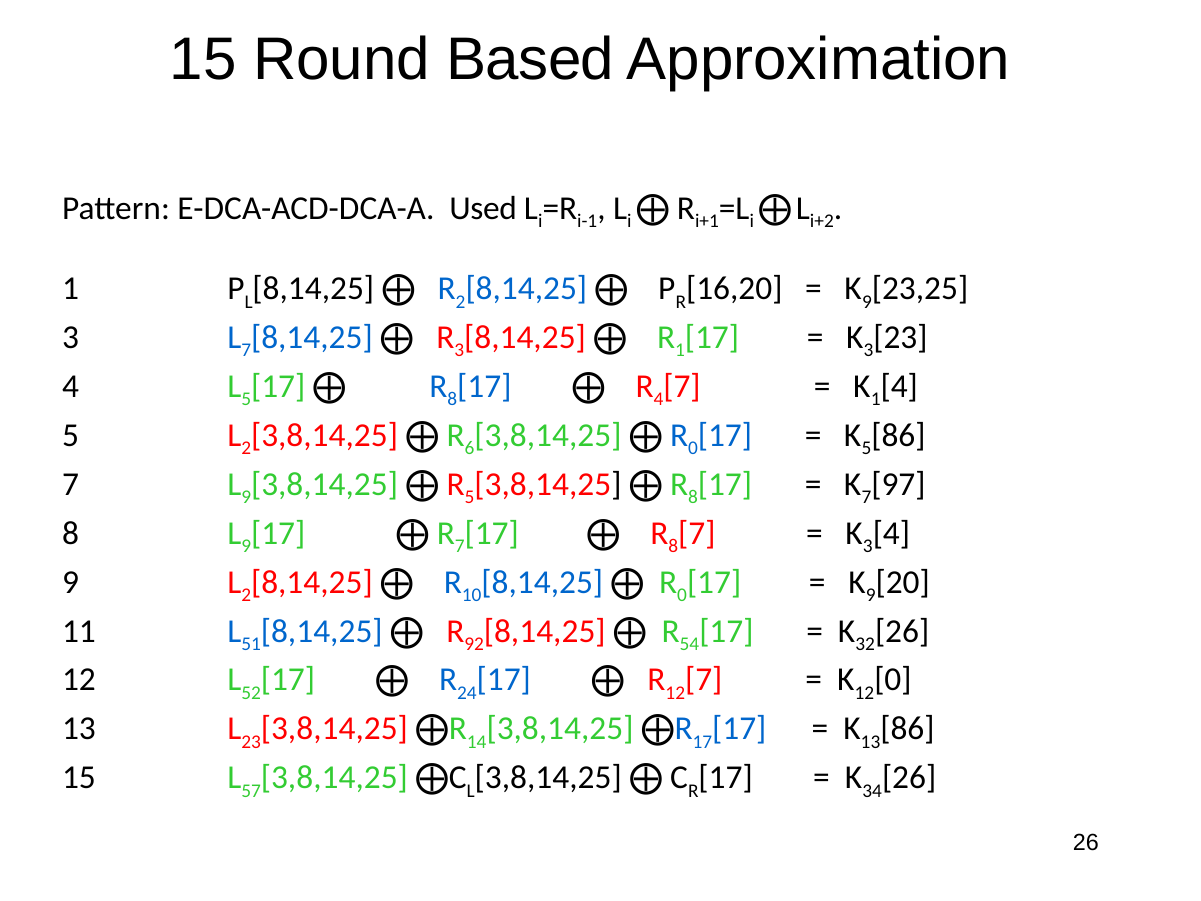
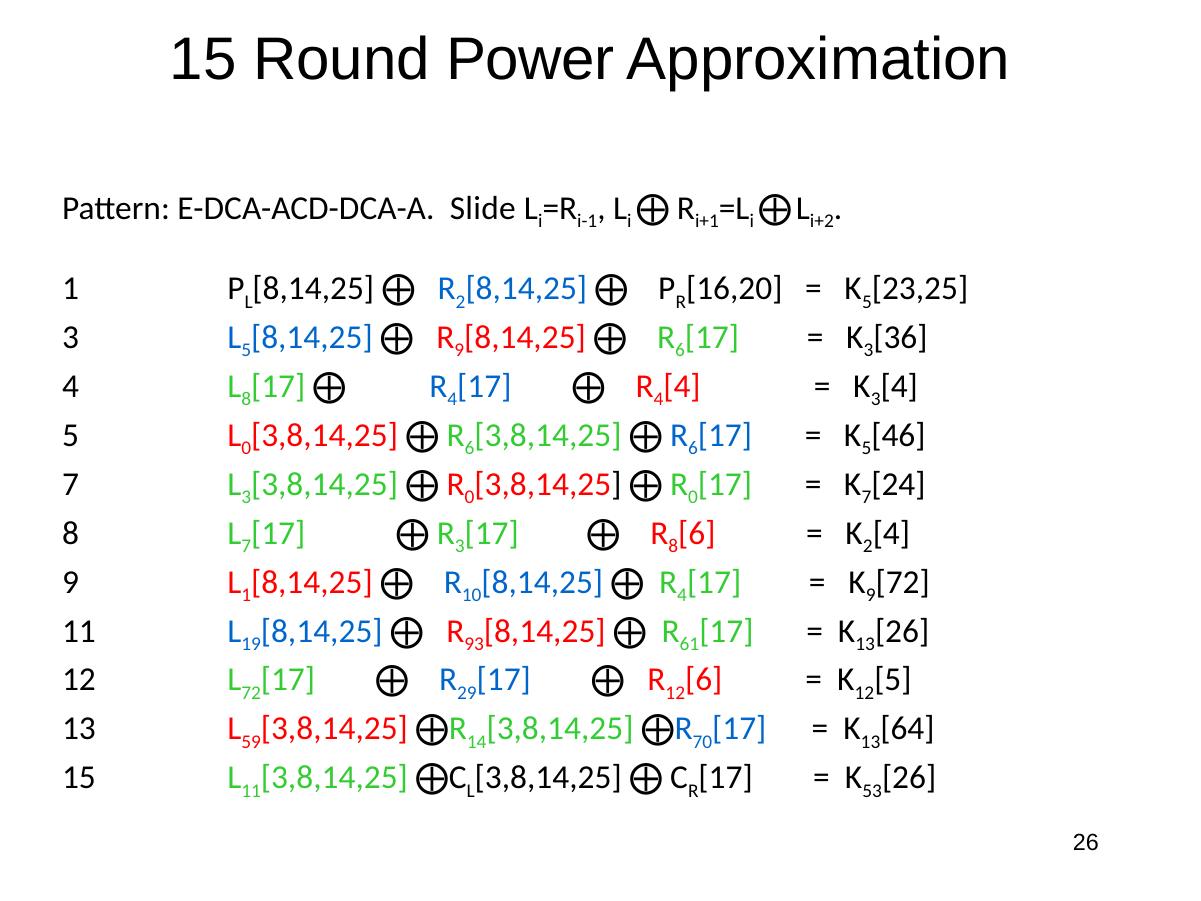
Based: Based -> Power
Used: Used -> Slide
9 at (867, 302): 9 -> 5
7 at (246, 350): 7 -> 5
3 at (459, 350): 3 -> 9
1 at (680, 350): 1 -> 6
3 23: 23 -> 36
5 at (246, 399): 5 -> 8
8 at (452, 399): 8 -> 4
4 7: 7 -> 4
1 at (876, 399): 1 -> 3
2 at (246, 448): 2 -> 0
0 at (693, 448): 0 -> 6
5 86: 86 -> 46
9 at (246, 497): 9 -> 3
5 at (470, 497): 5 -> 0
8 at (693, 497): 8 -> 0
97: 97 -> 24
9 at (246, 546): 9 -> 7
7 at (460, 546): 7 -> 3
8 7: 7 -> 6
3 at (868, 546): 3 -> 2
2 at (246, 595): 2 -> 1
0 at (682, 595): 0 -> 4
9 20: 20 -> 72
51: 51 -> 19
92: 92 -> 93
54: 54 -> 61
32 at (865, 644): 32 -> 13
52 at (251, 693): 52 -> 72
24: 24 -> 29
12 7: 7 -> 6
12 0: 0 -> 5
23 at (251, 742): 23 -> 59
17 at (702, 742): 17 -> 70
13 86: 86 -> 64
34: 34 -> 53
57 at (251, 790): 57 -> 11
